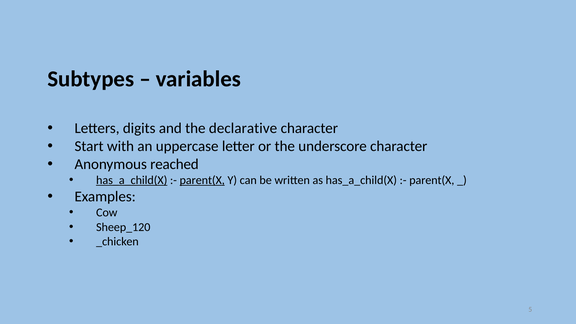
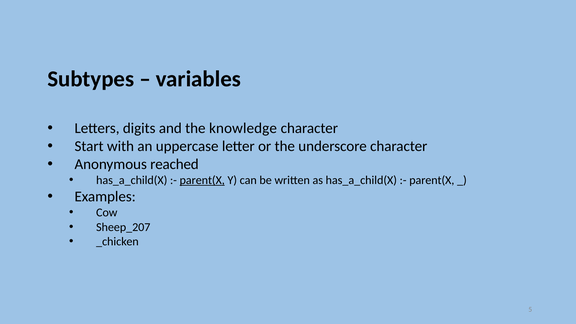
declarative: declarative -> knowledge
has_a_child(X at (132, 180) underline: present -> none
Sheep_120: Sheep_120 -> Sheep_207
